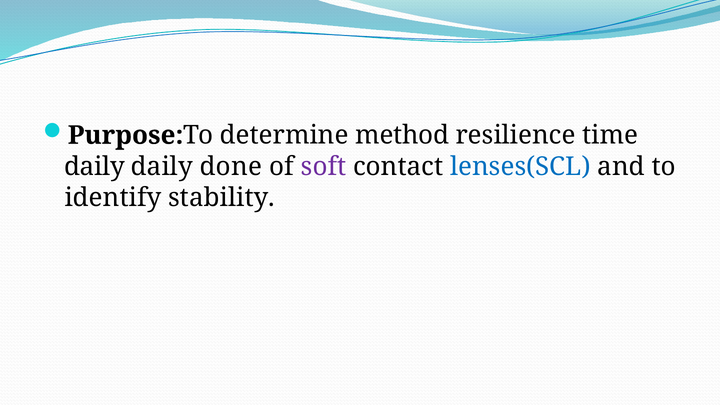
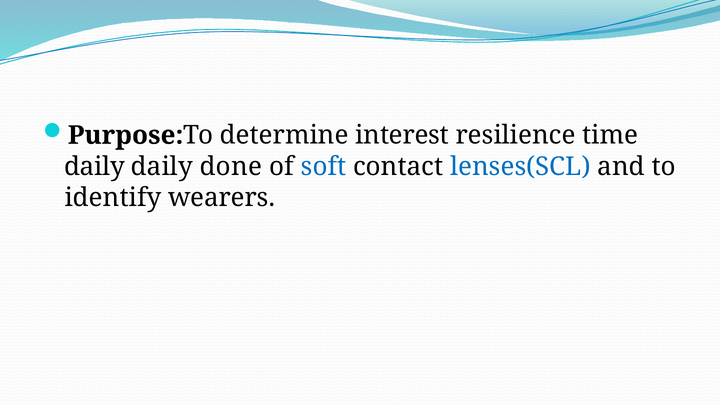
method: method -> interest
soft colour: purple -> blue
stability: stability -> wearers
